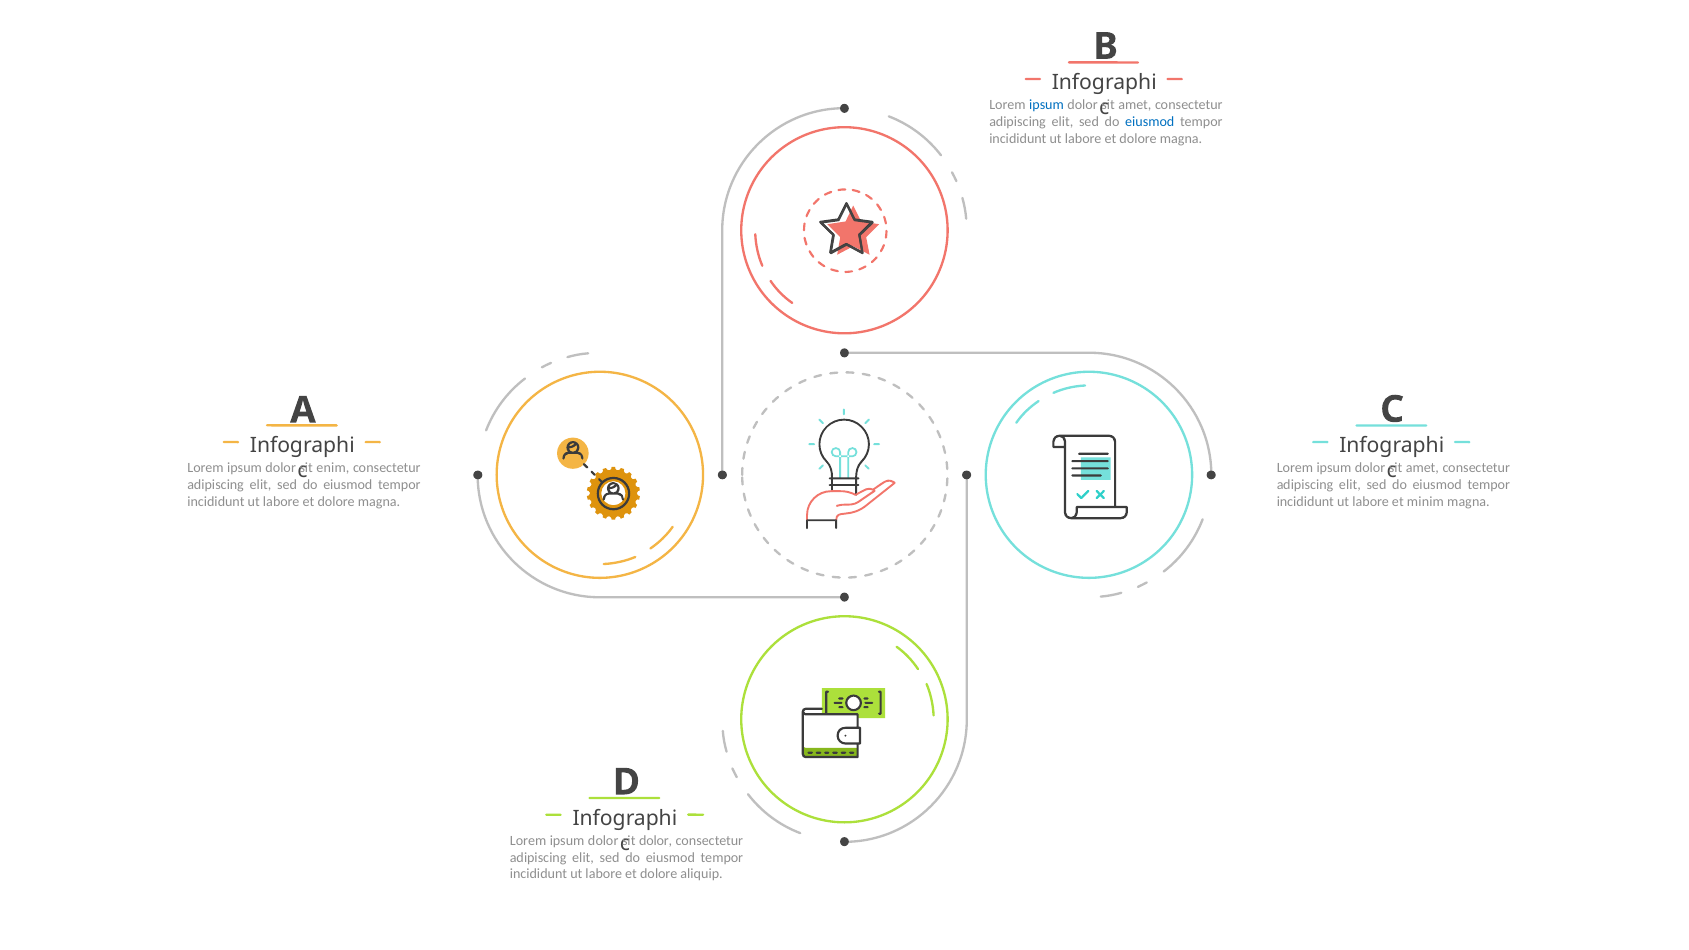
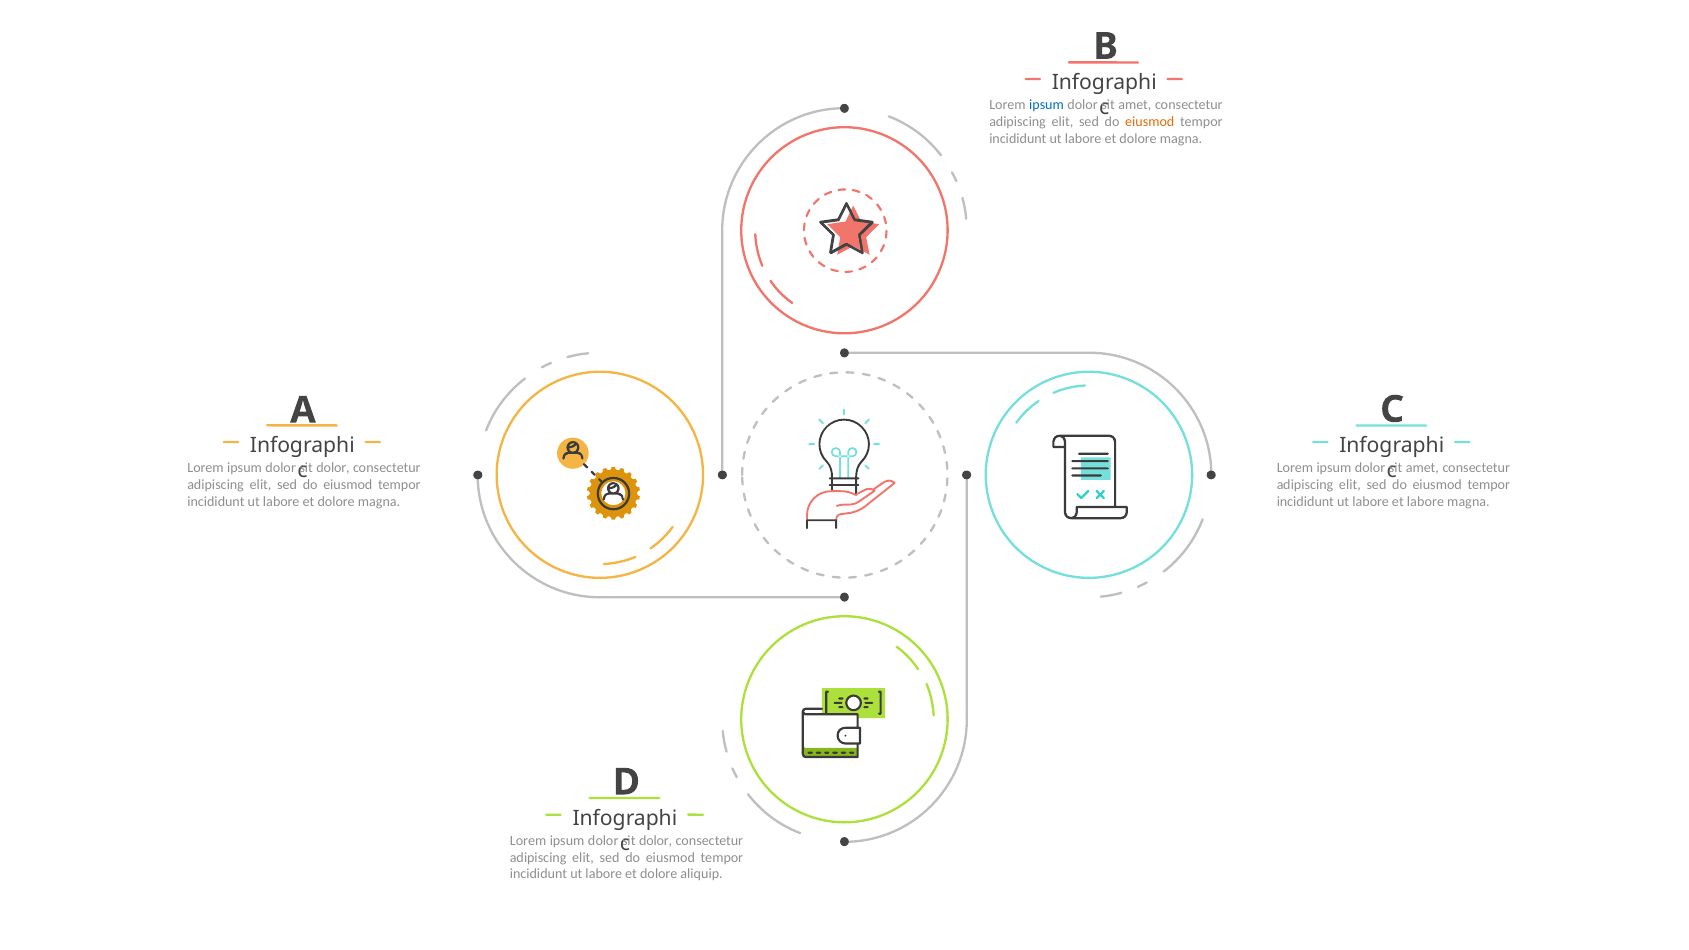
eiusmod at (1150, 122) colour: blue -> orange
enim at (333, 468): enim -> dolor
et minim: minim -> labore
